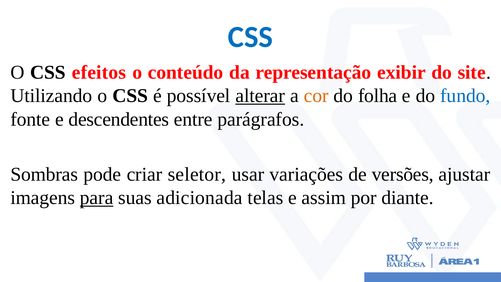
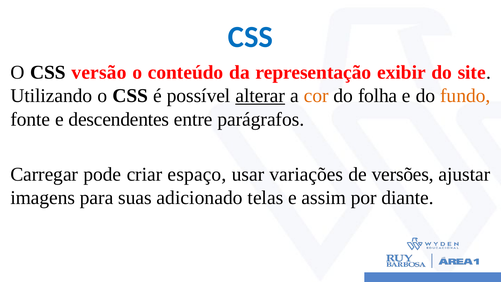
efeitos: efeitos -> versão
fundo colour: blue -> orange
Sombras: Sombras -> Carregar
seletor: seletor -> espaço
para underline: present -> none
adicionada: adicionada -> adicionado
